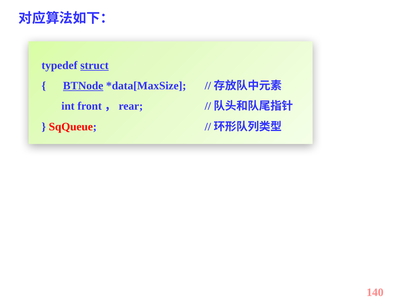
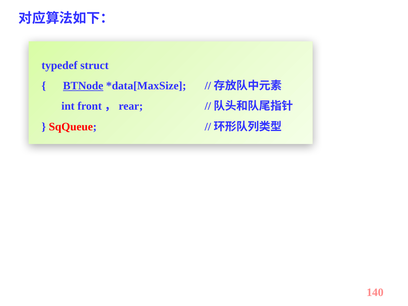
struct underline: present -> none
